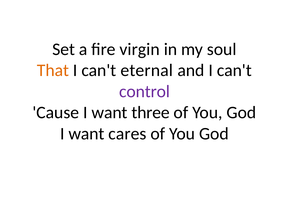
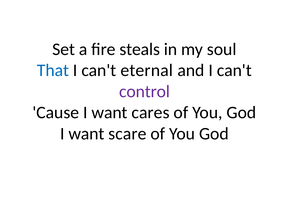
virgin: virgin -> steals
That colour: orange -> blue
three: three -> cares
cares: cares -> scare
